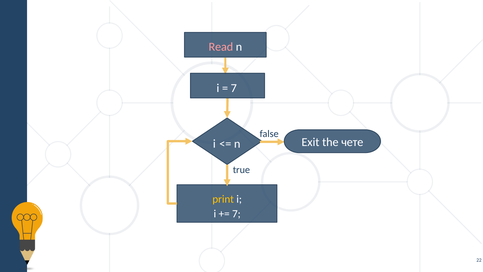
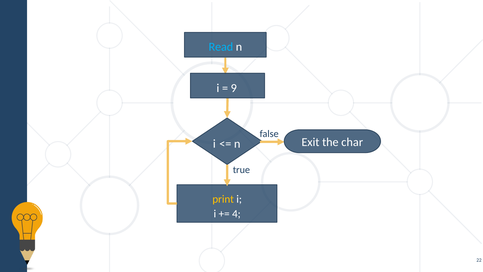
Read colour: pink -> light blue
7 at (234, 88): 7 -> 9
чете: чете -> char
7 at (236, 214): 7 -> 4
